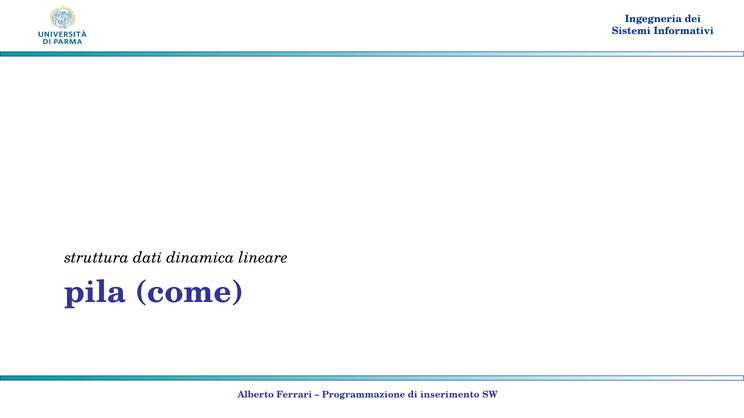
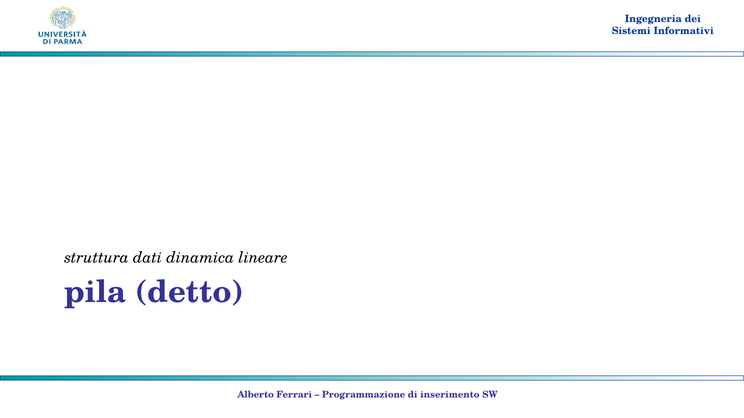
come: come -> detto
